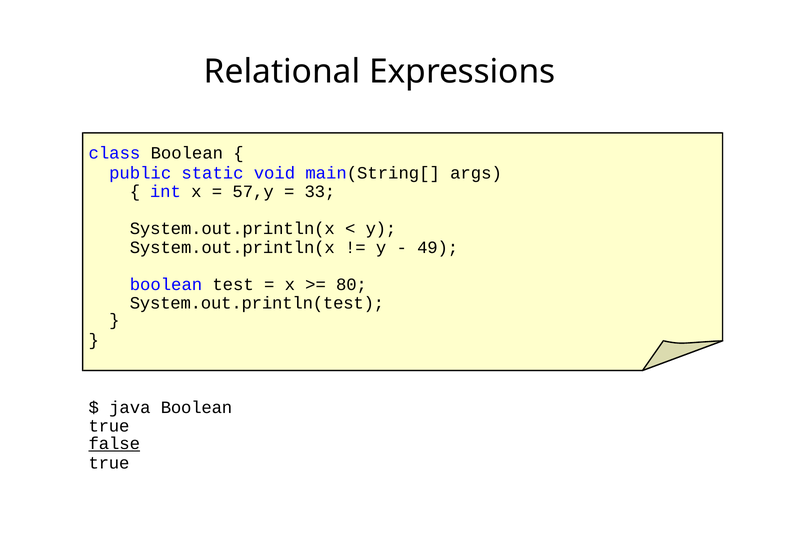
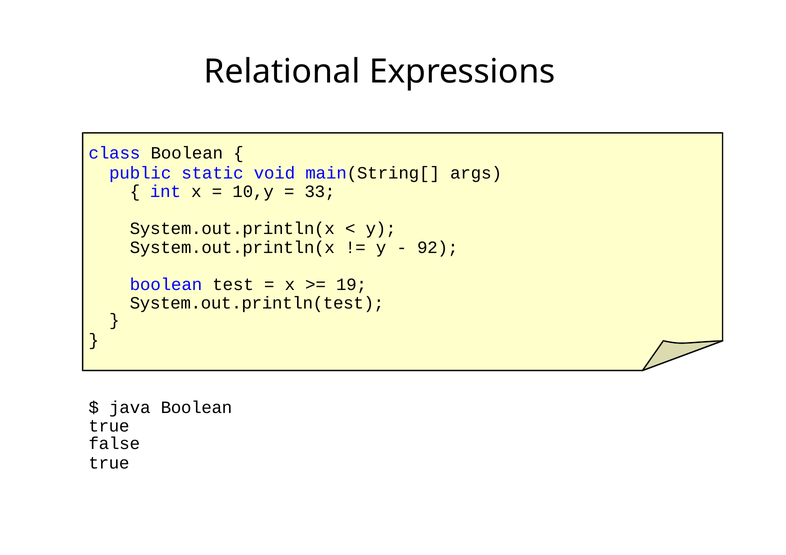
57,y: 57,y -> 10,y
49: 49 -> 92
80: 80 -> 19
false underline: present -> none
